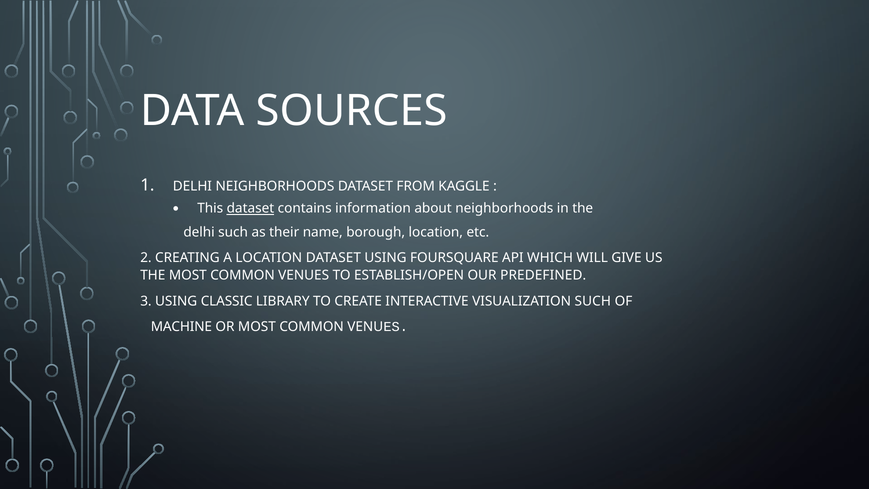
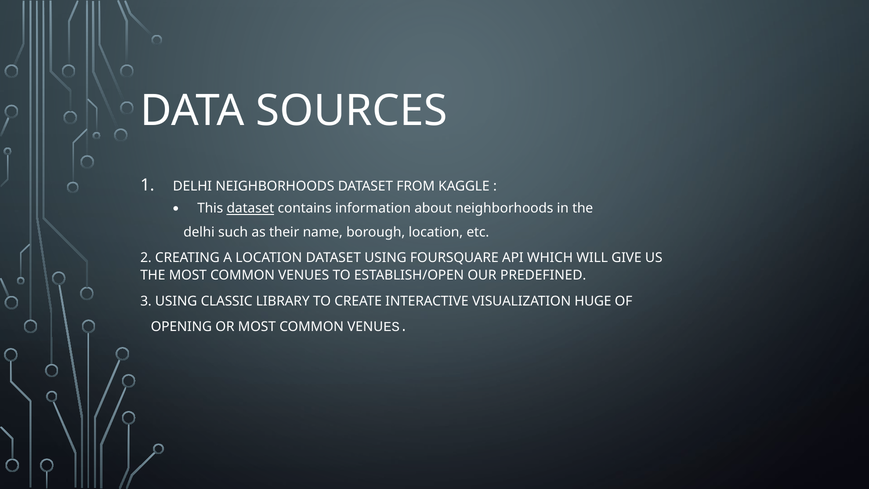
VISUALIZATION SUCH: SUCH -> HUGE
MACHINE: MACHINE -> OPENING
